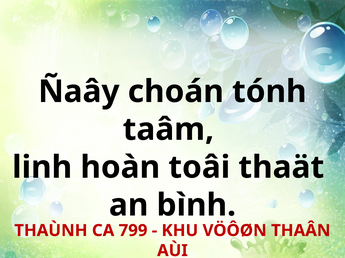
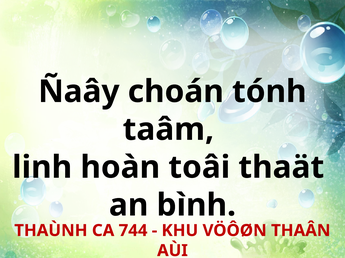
799: 799 -> 744
